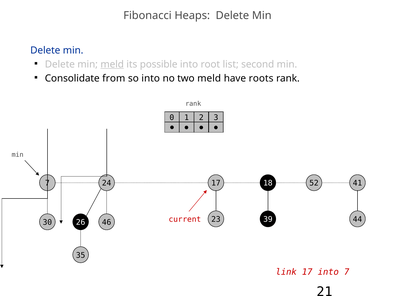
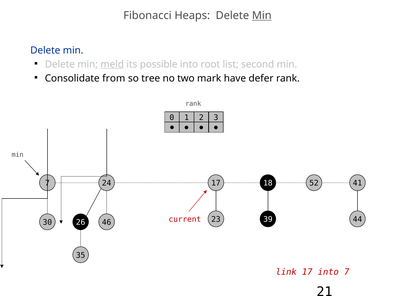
Min at (262, 16) underline: none -> present
so into: into -> tree
two meld: meld -> mark
roots: roots -> defer
